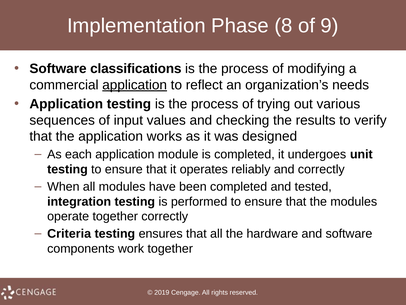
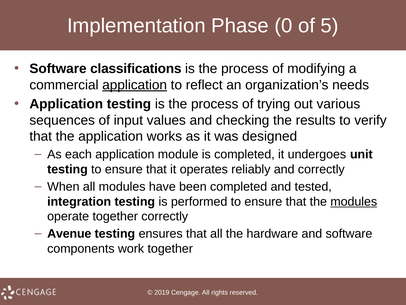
8: 8 -> 0
9: 9 -> 5
modules at (354, 201) underline: none -> present
Criteria: Criteria -> Avenue
